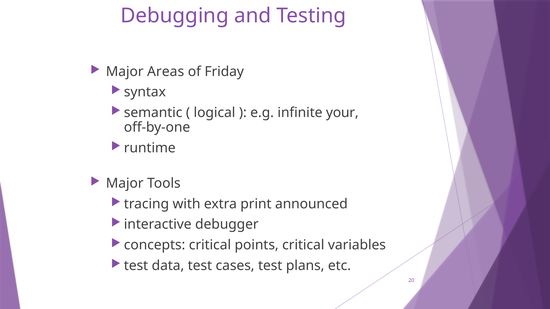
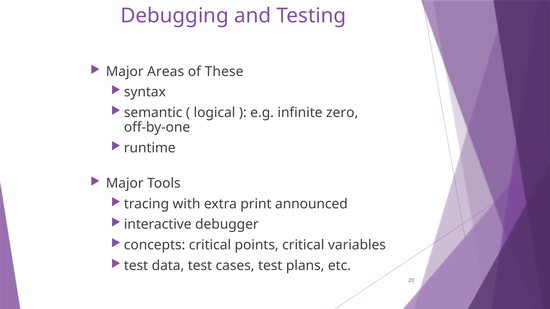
Friday: Friday -> These
your: your -> zero
